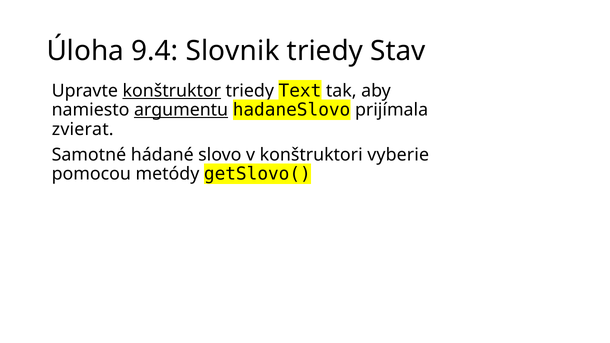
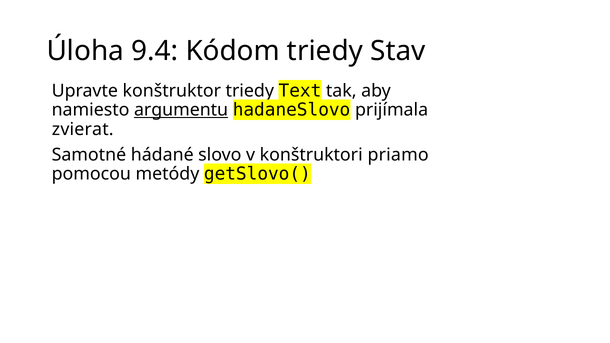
Slovnik: Slovnik -> Kódom
konštruktor underline: present -> none
vyberie: vyberie -> priamo
